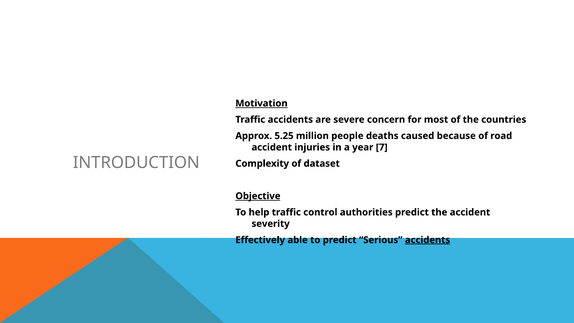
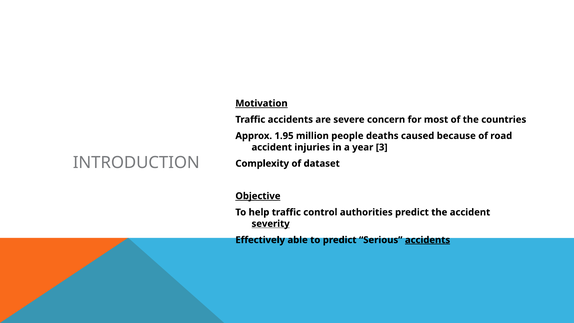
5.25: 5.25 -> 1.95
7: 7 -> 3
severity underline: none -> present
